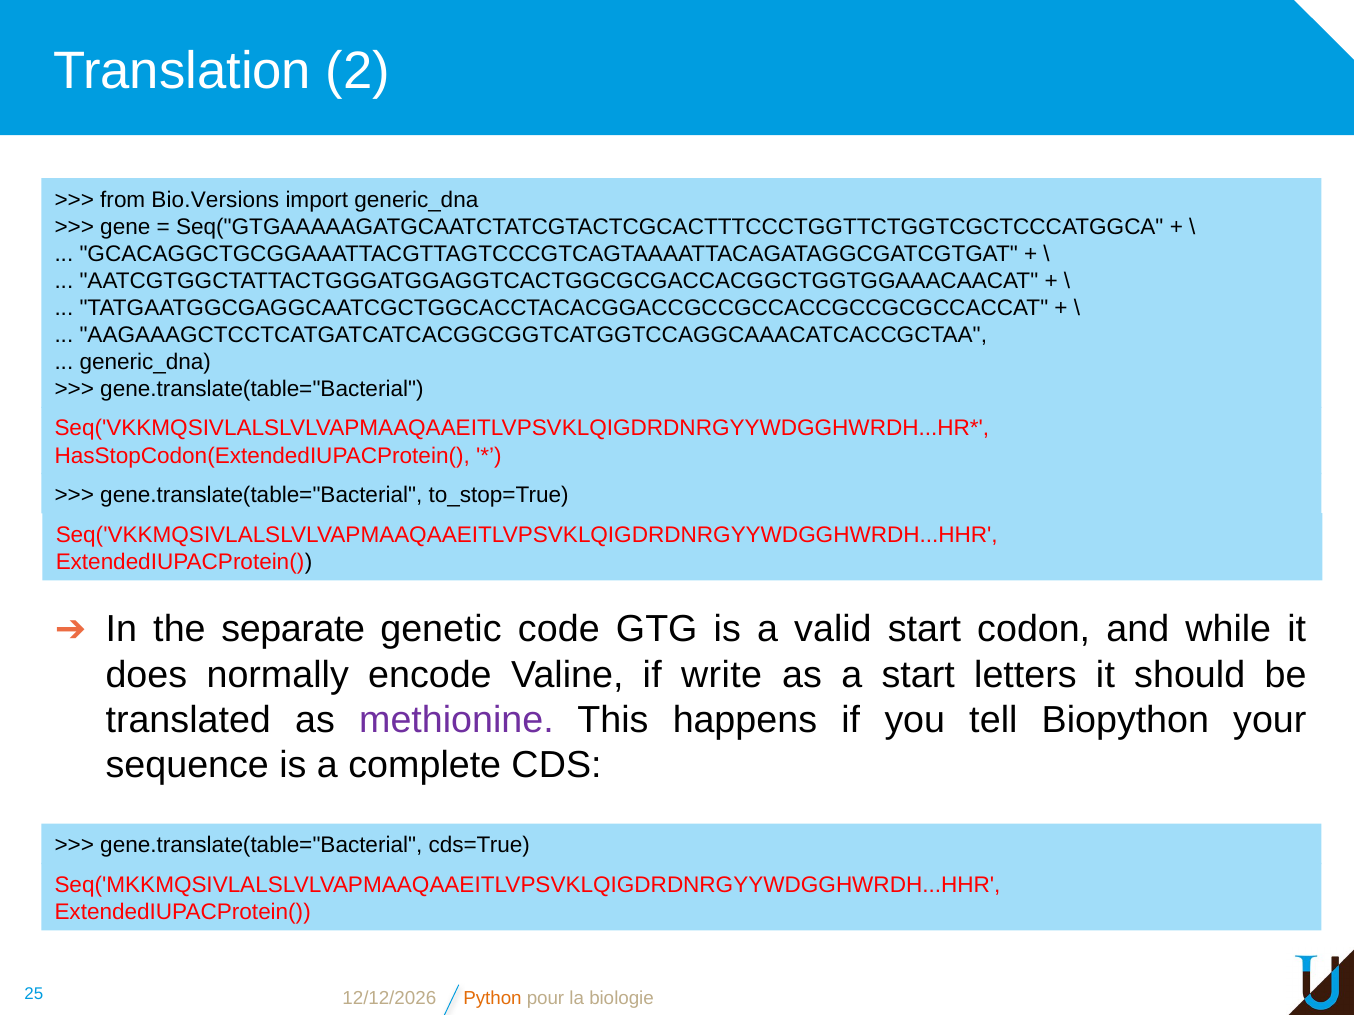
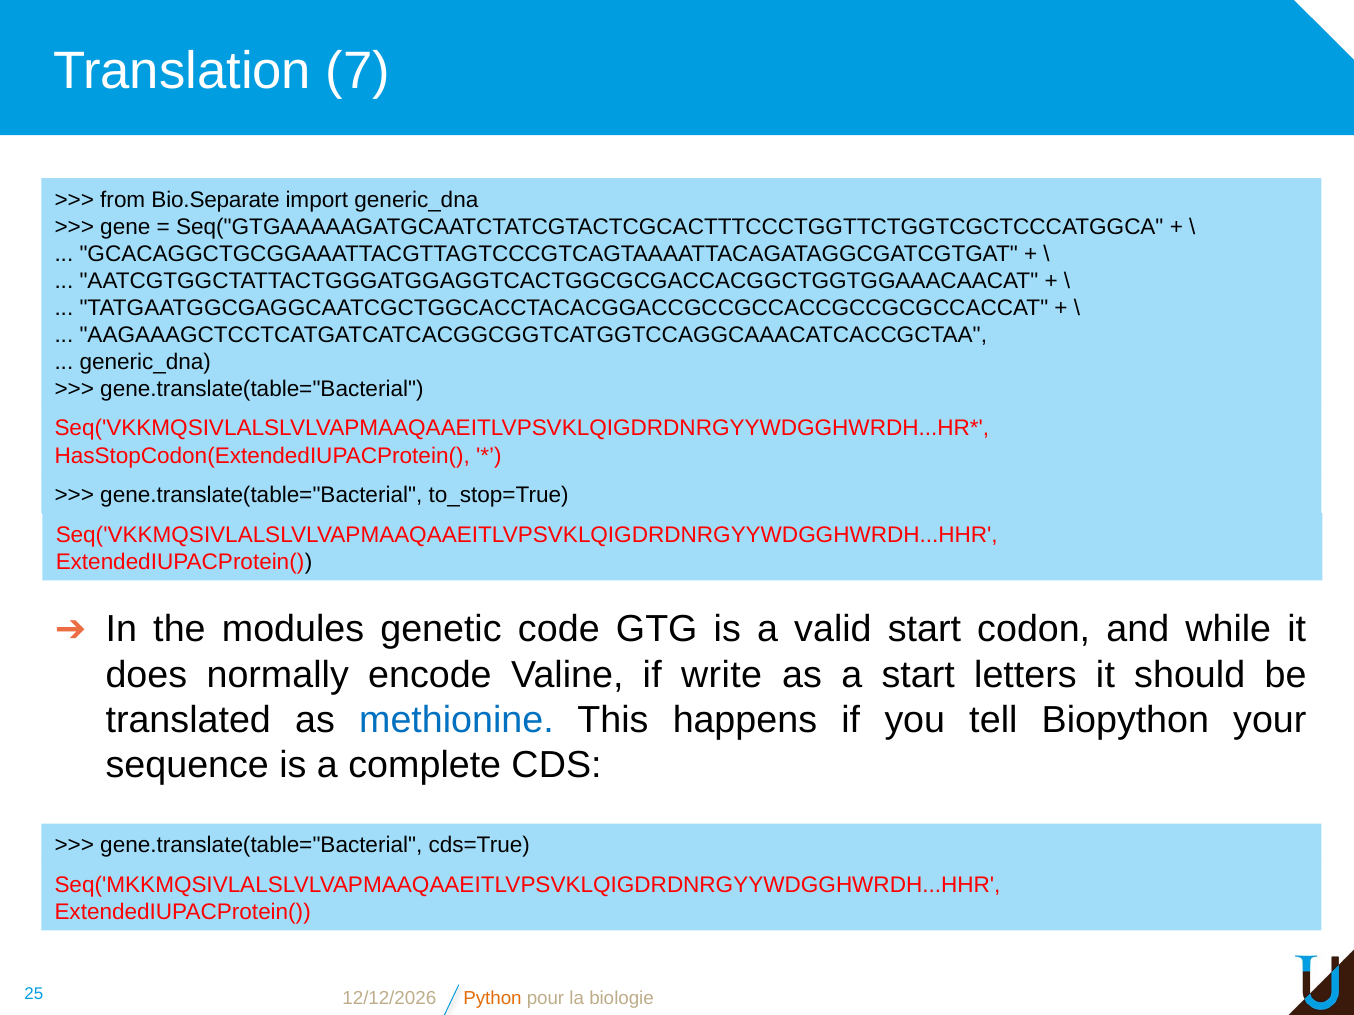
2: 2 -> 7
Bio.Versions: Bio.Versions -> Bio.Separate
separate: separate -> modules
methionine colour: purple -> blue
